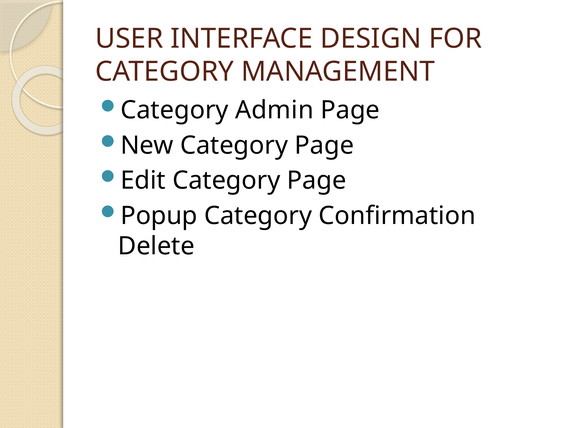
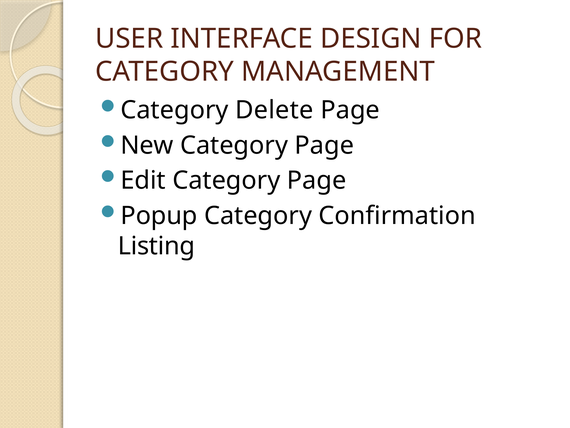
Admin: Admin -> Delete
Delete: Delete -> Listing
